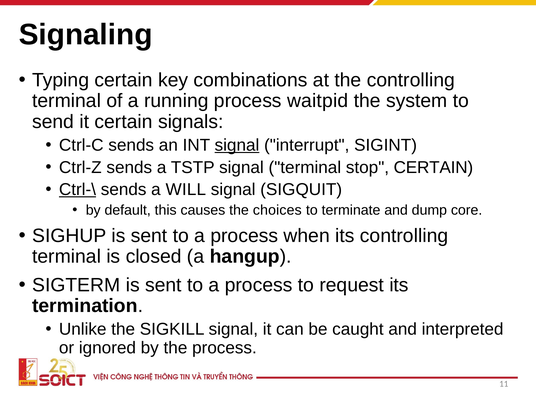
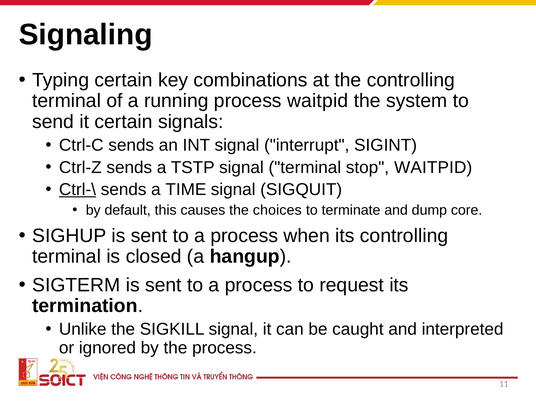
signal at (237, 145) underline: present -> none
stop CERTAIN: CERTAIN -> WAITPID
WILL: WILL -> TIME
